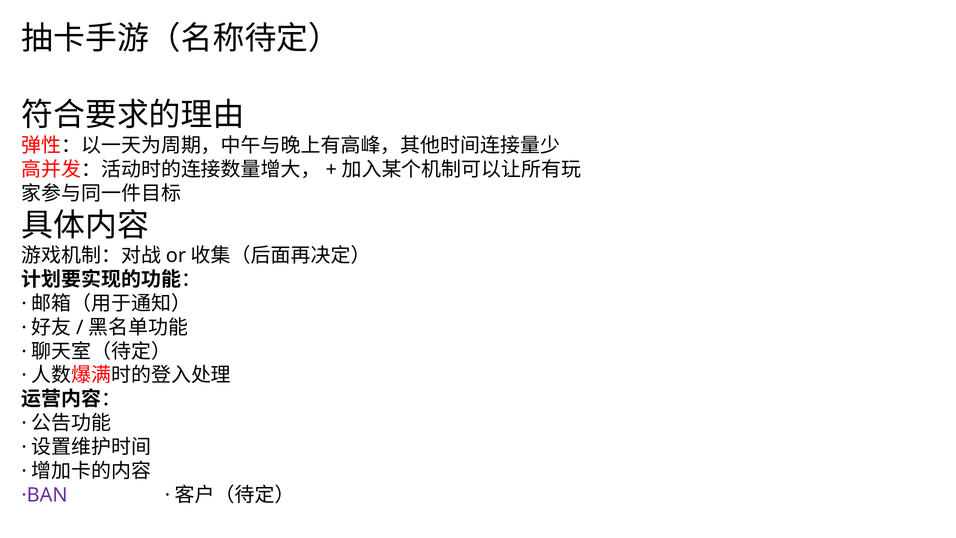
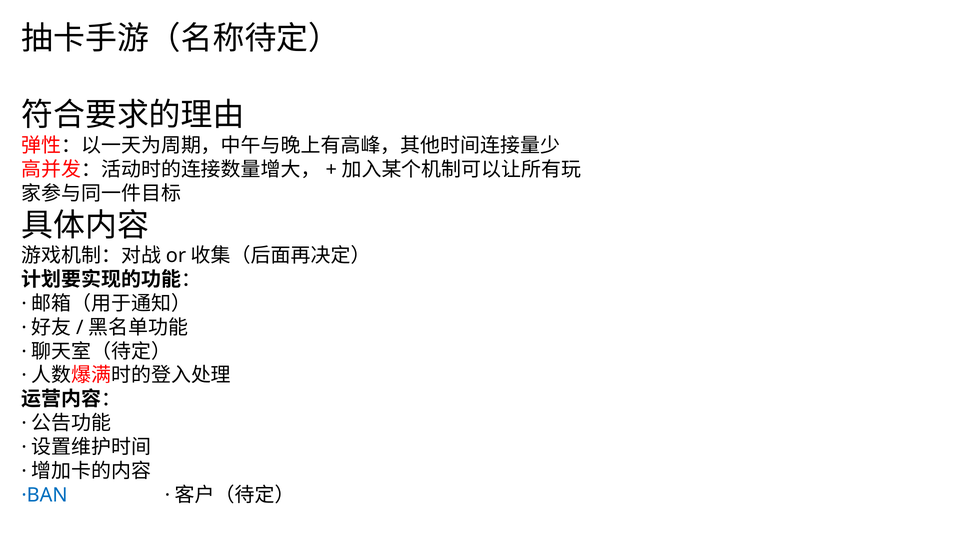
·BAN colour: purple -> blue
